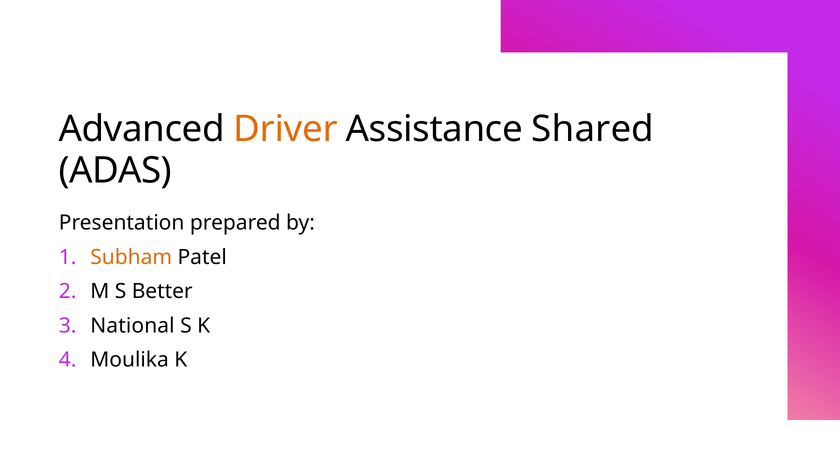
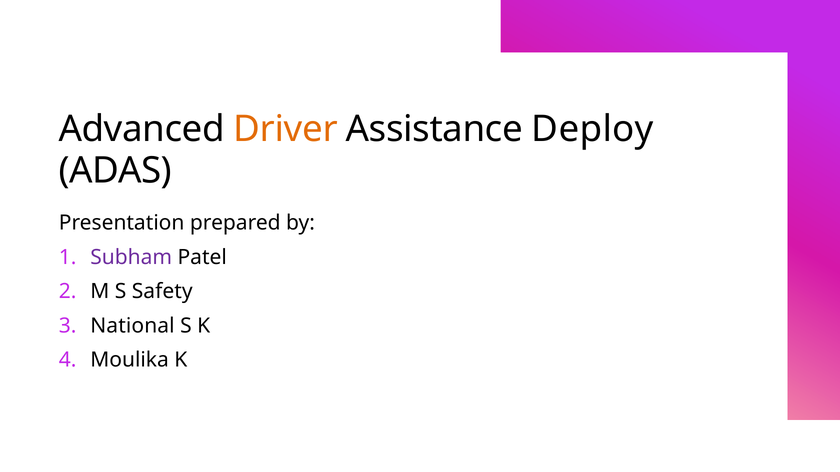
Shared: Shared -> Deploy
Subham colour: orange -> purple
Better: Better -> Safety
